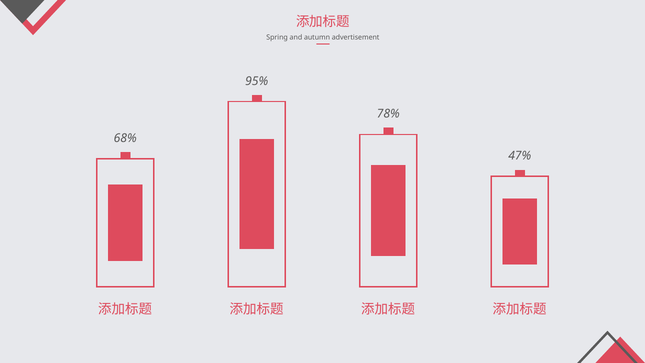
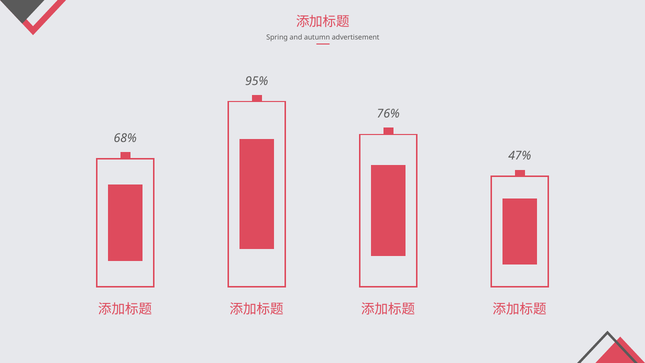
78%: 78% -> 76%
